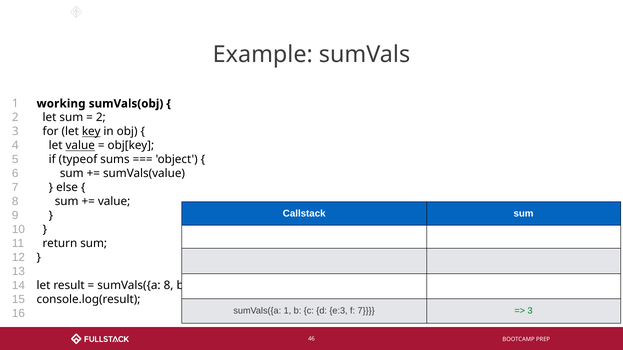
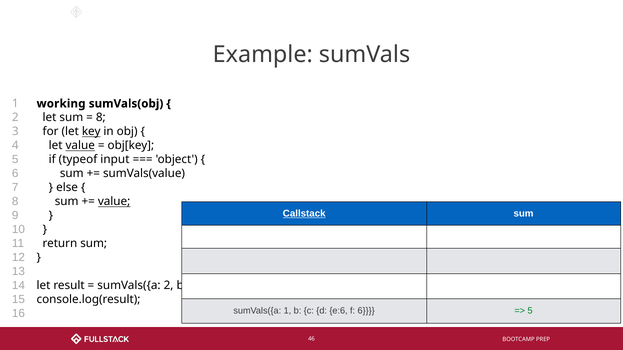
2 at (101, 118): 2 -> 8
sums: sums -> input
value at (114, 202) underline: none -> present
Callstack underline: none -> present
sumVals({a 8: 8 -> 2
e:3: e:3 -> e:6
f 7: 7 -> 6
3 at (530, 311): 3 -> 5
